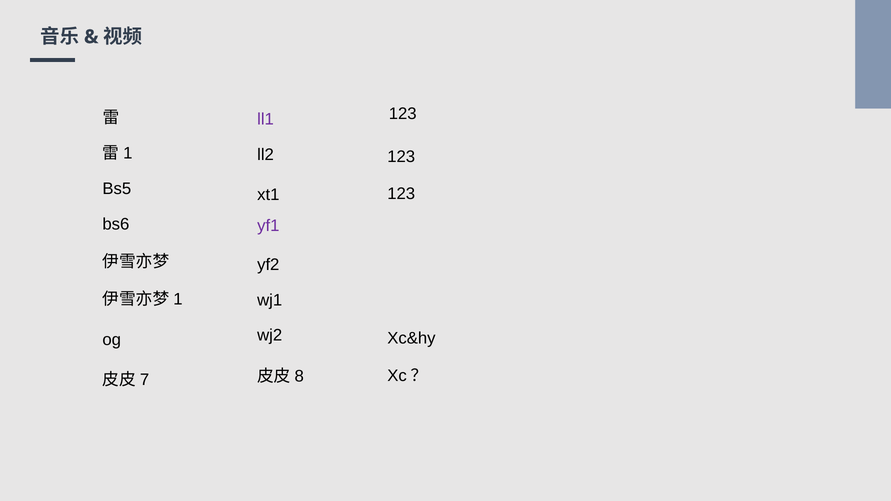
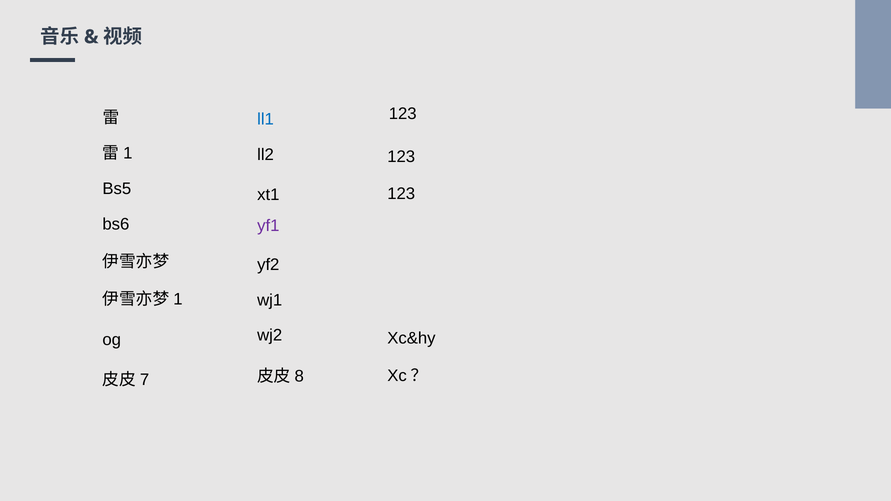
ll1 colour: purple -> blue
